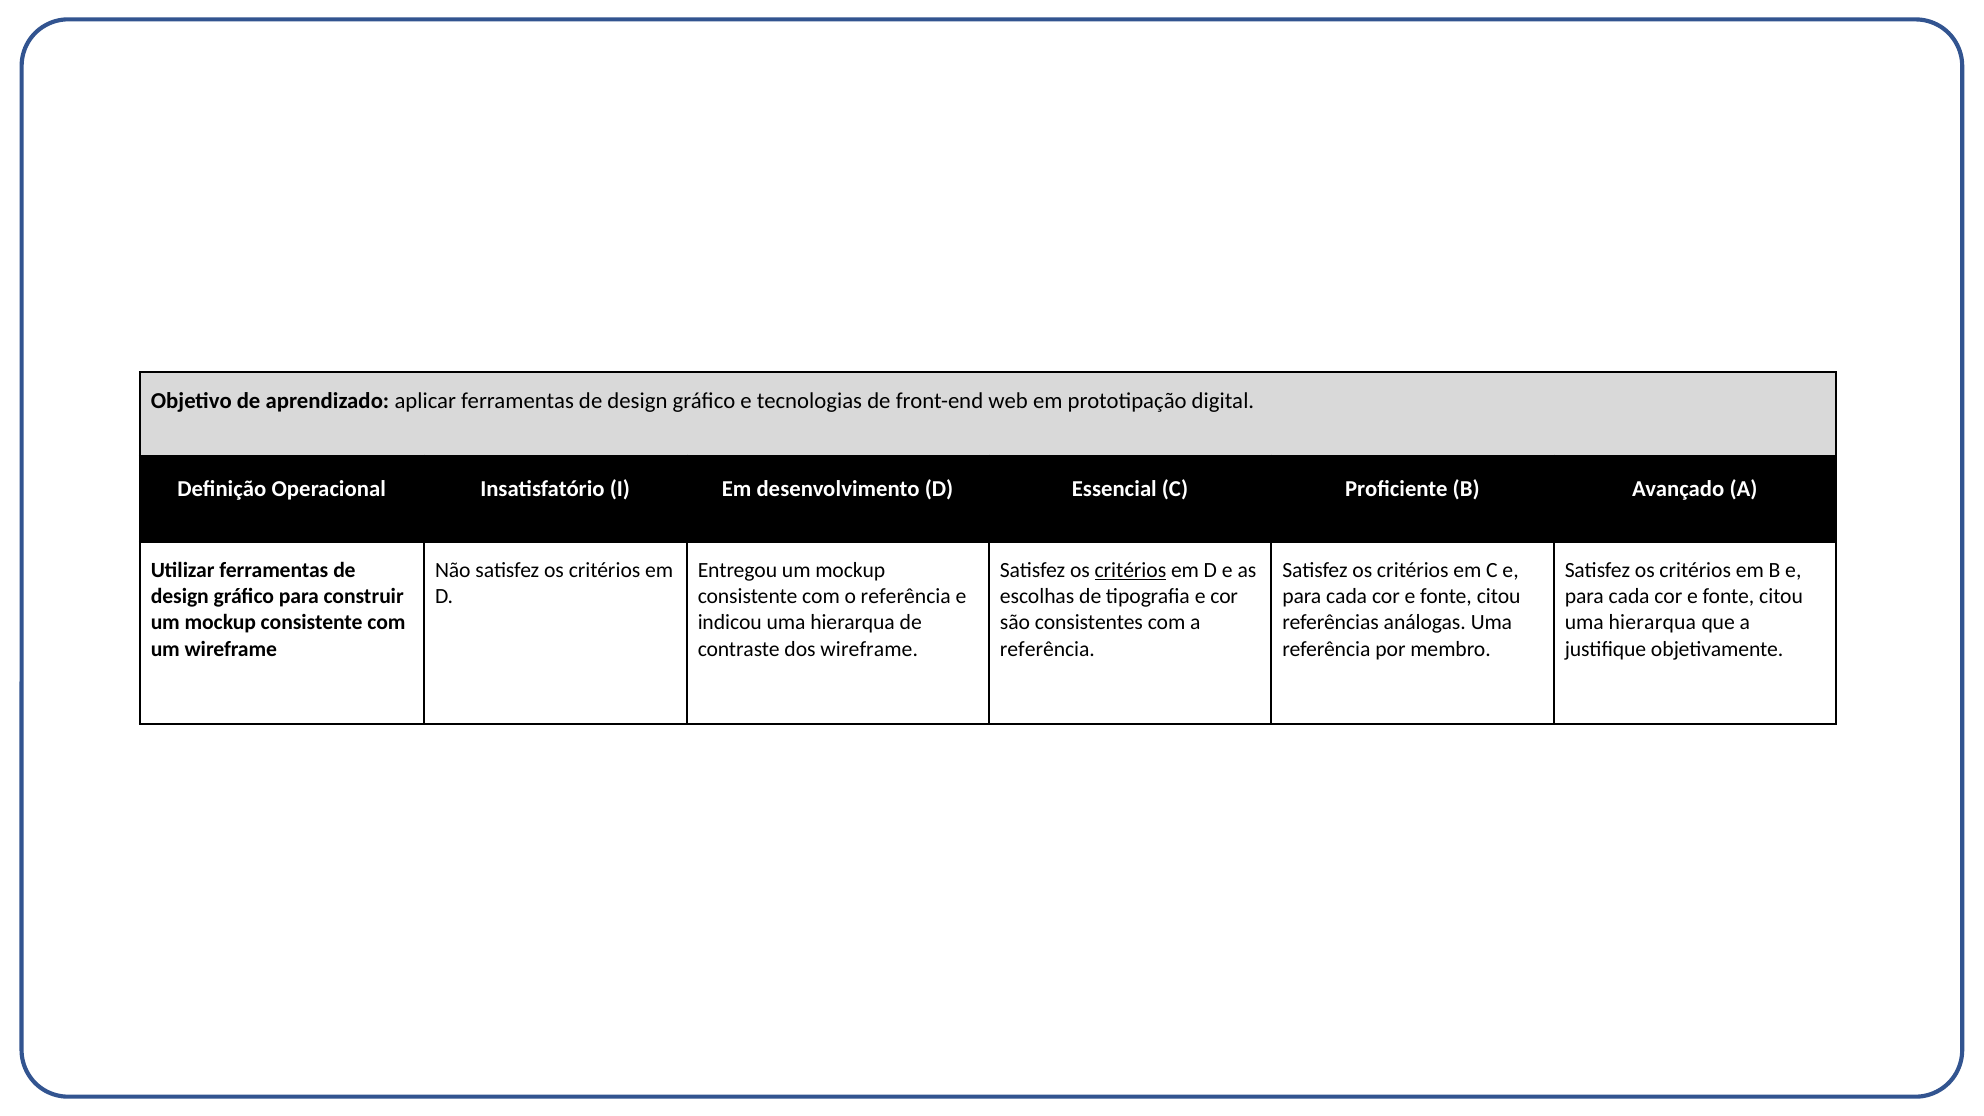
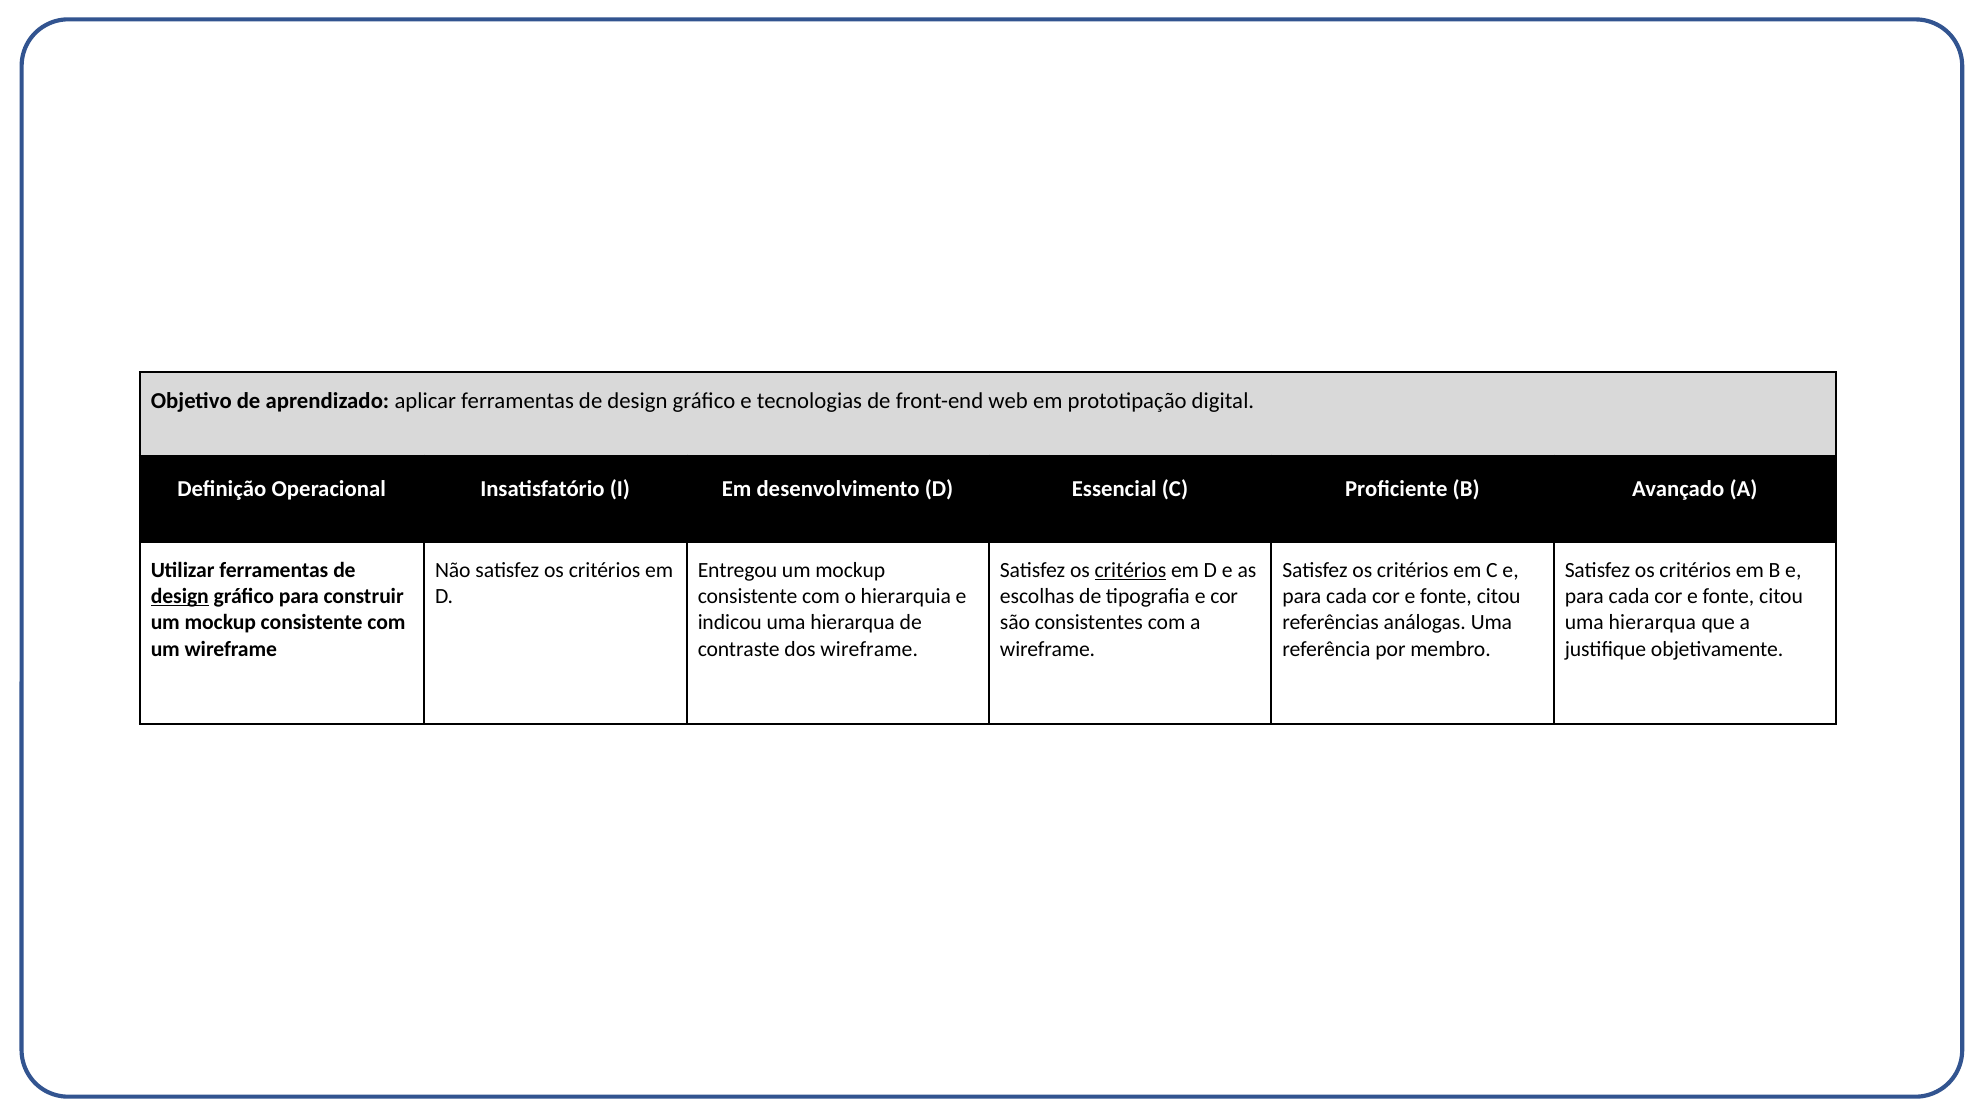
design at (180, 596) underline: none -> present
o referência: referência -> hierarquia
referência at (1047, 649): referência -> wireframe
